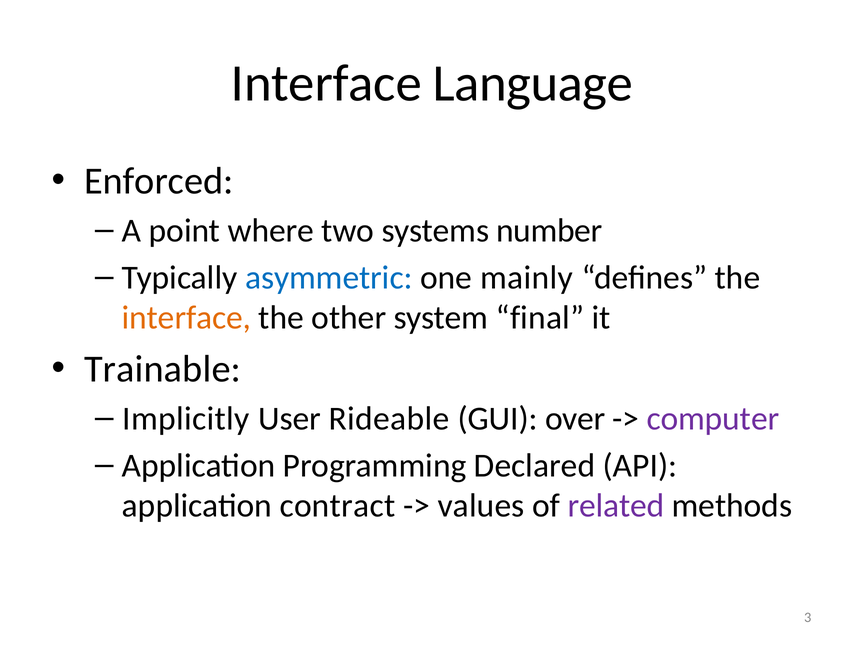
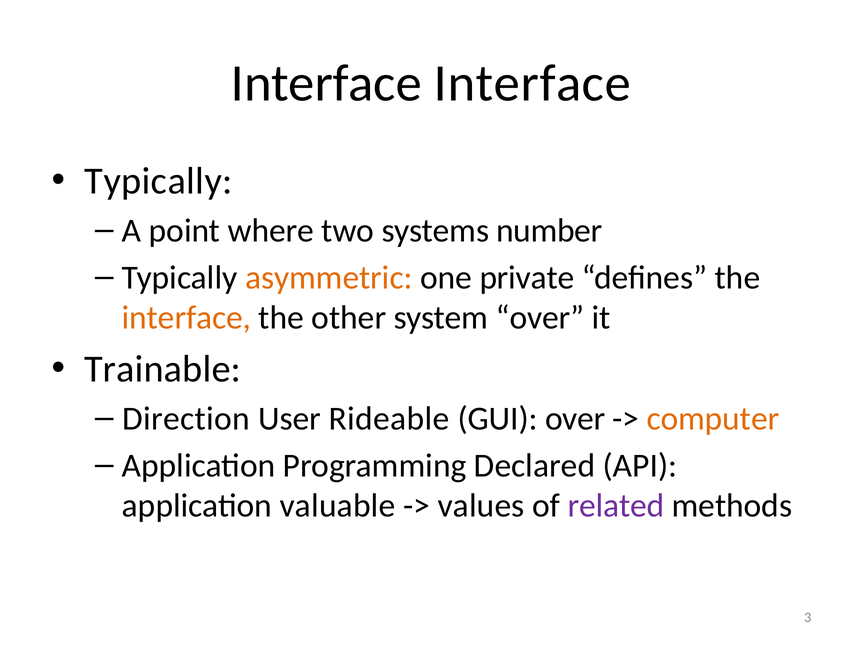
Interface Language: Language -> Interface
Enforced at (159, 181): Enforced -> Typically
asymmetric colour: blue -> orange
mainly: mainly -> private
system final: final -> over
Implicitly: Implicitly -> Direction
computer colour: purple -> orange
contract: contract -> valuable
